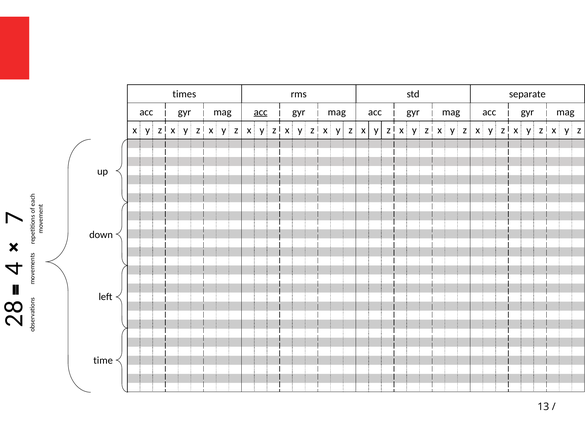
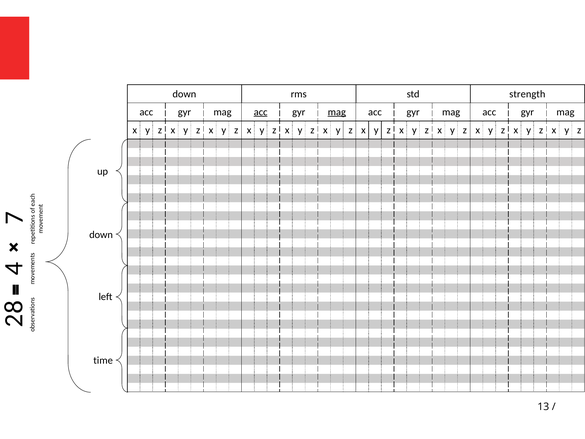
times at (184, 94): times -> down
separate: separate -> strength
mag at (337, 112) underline: none -> present
